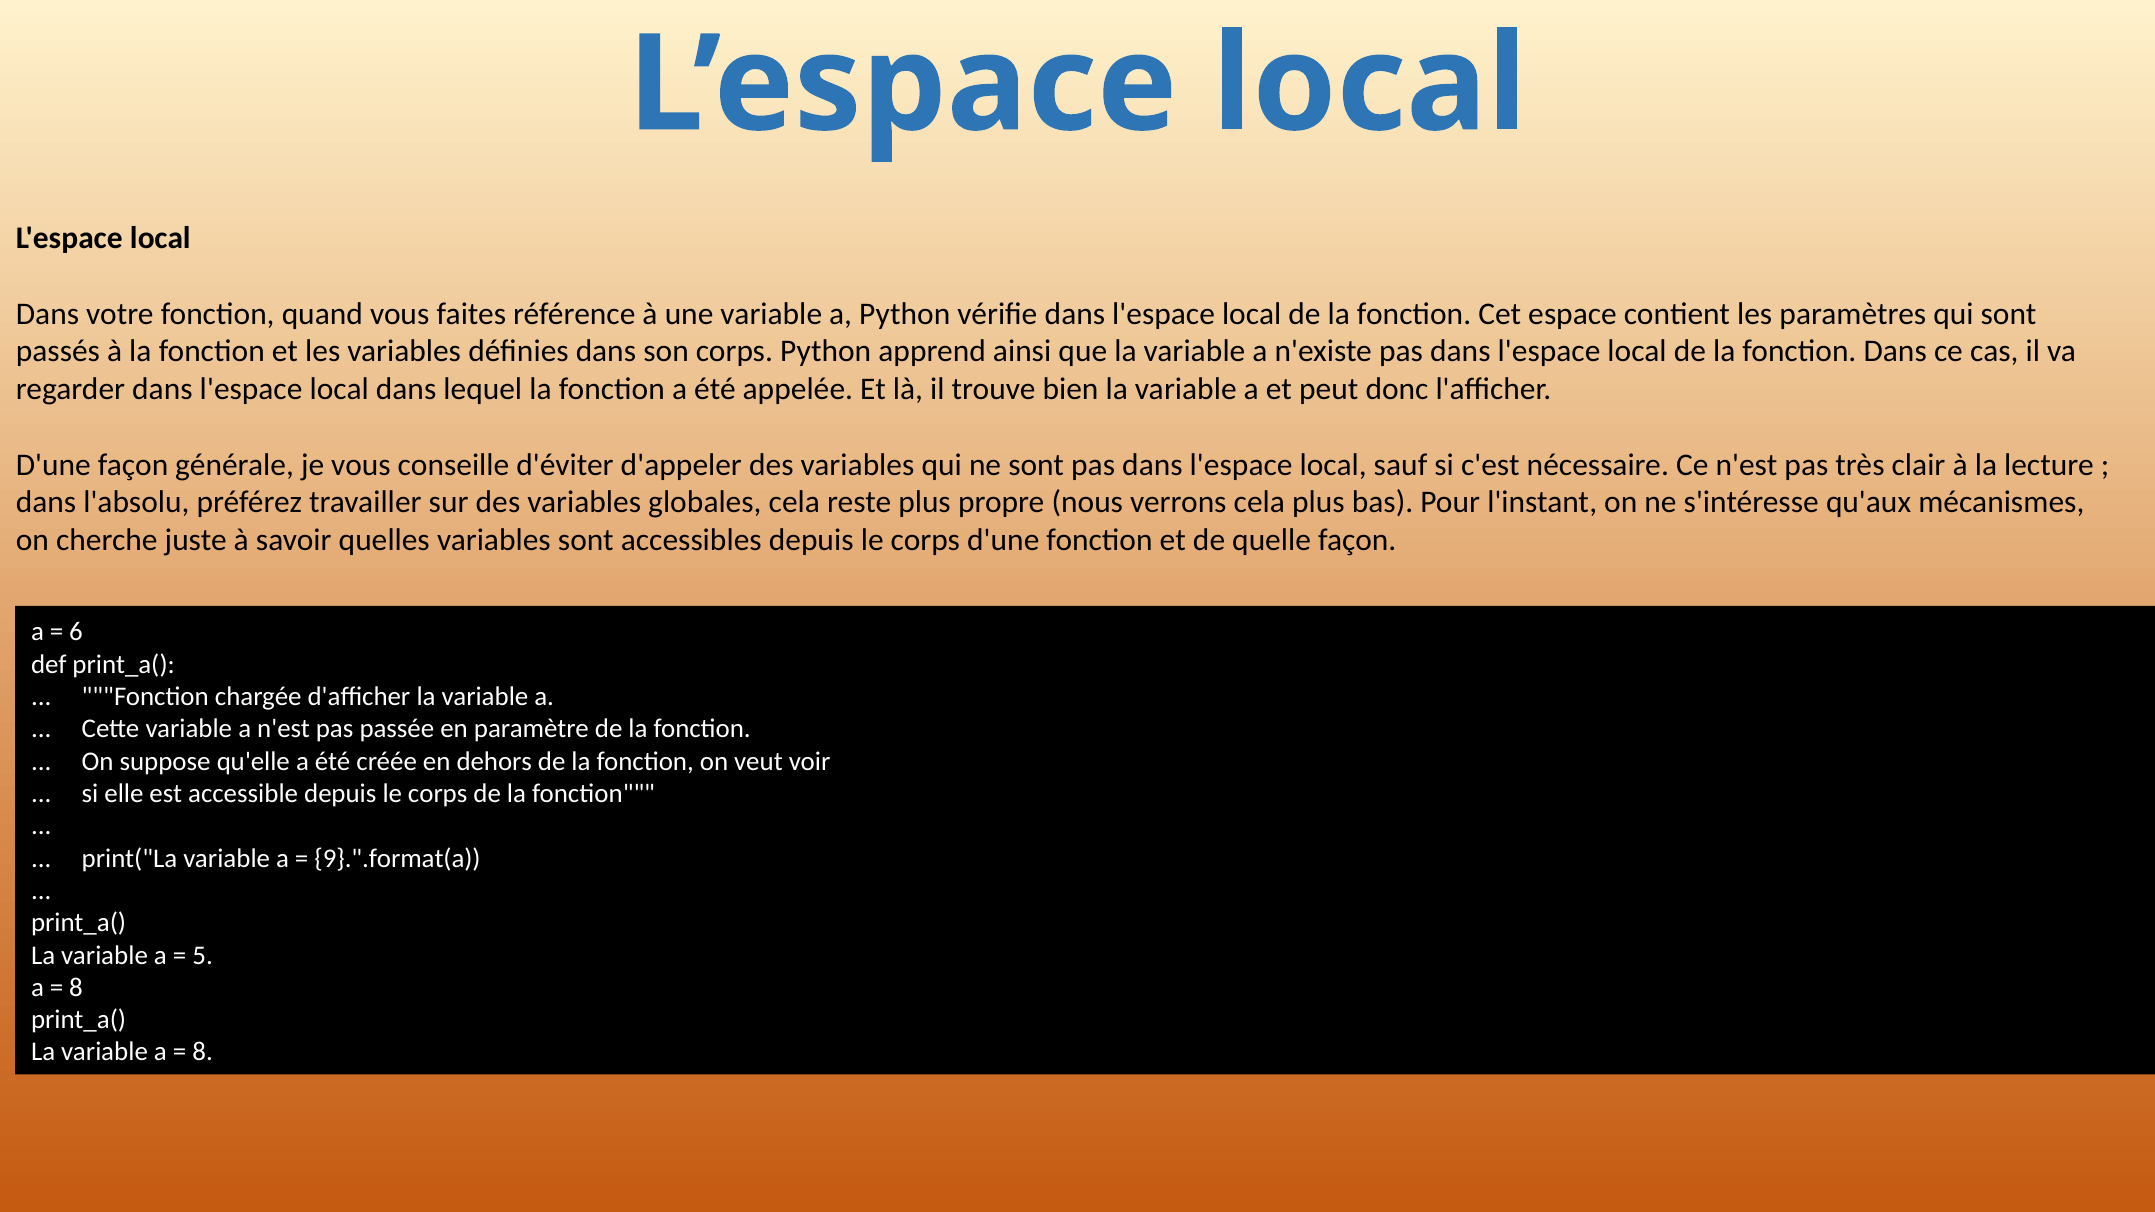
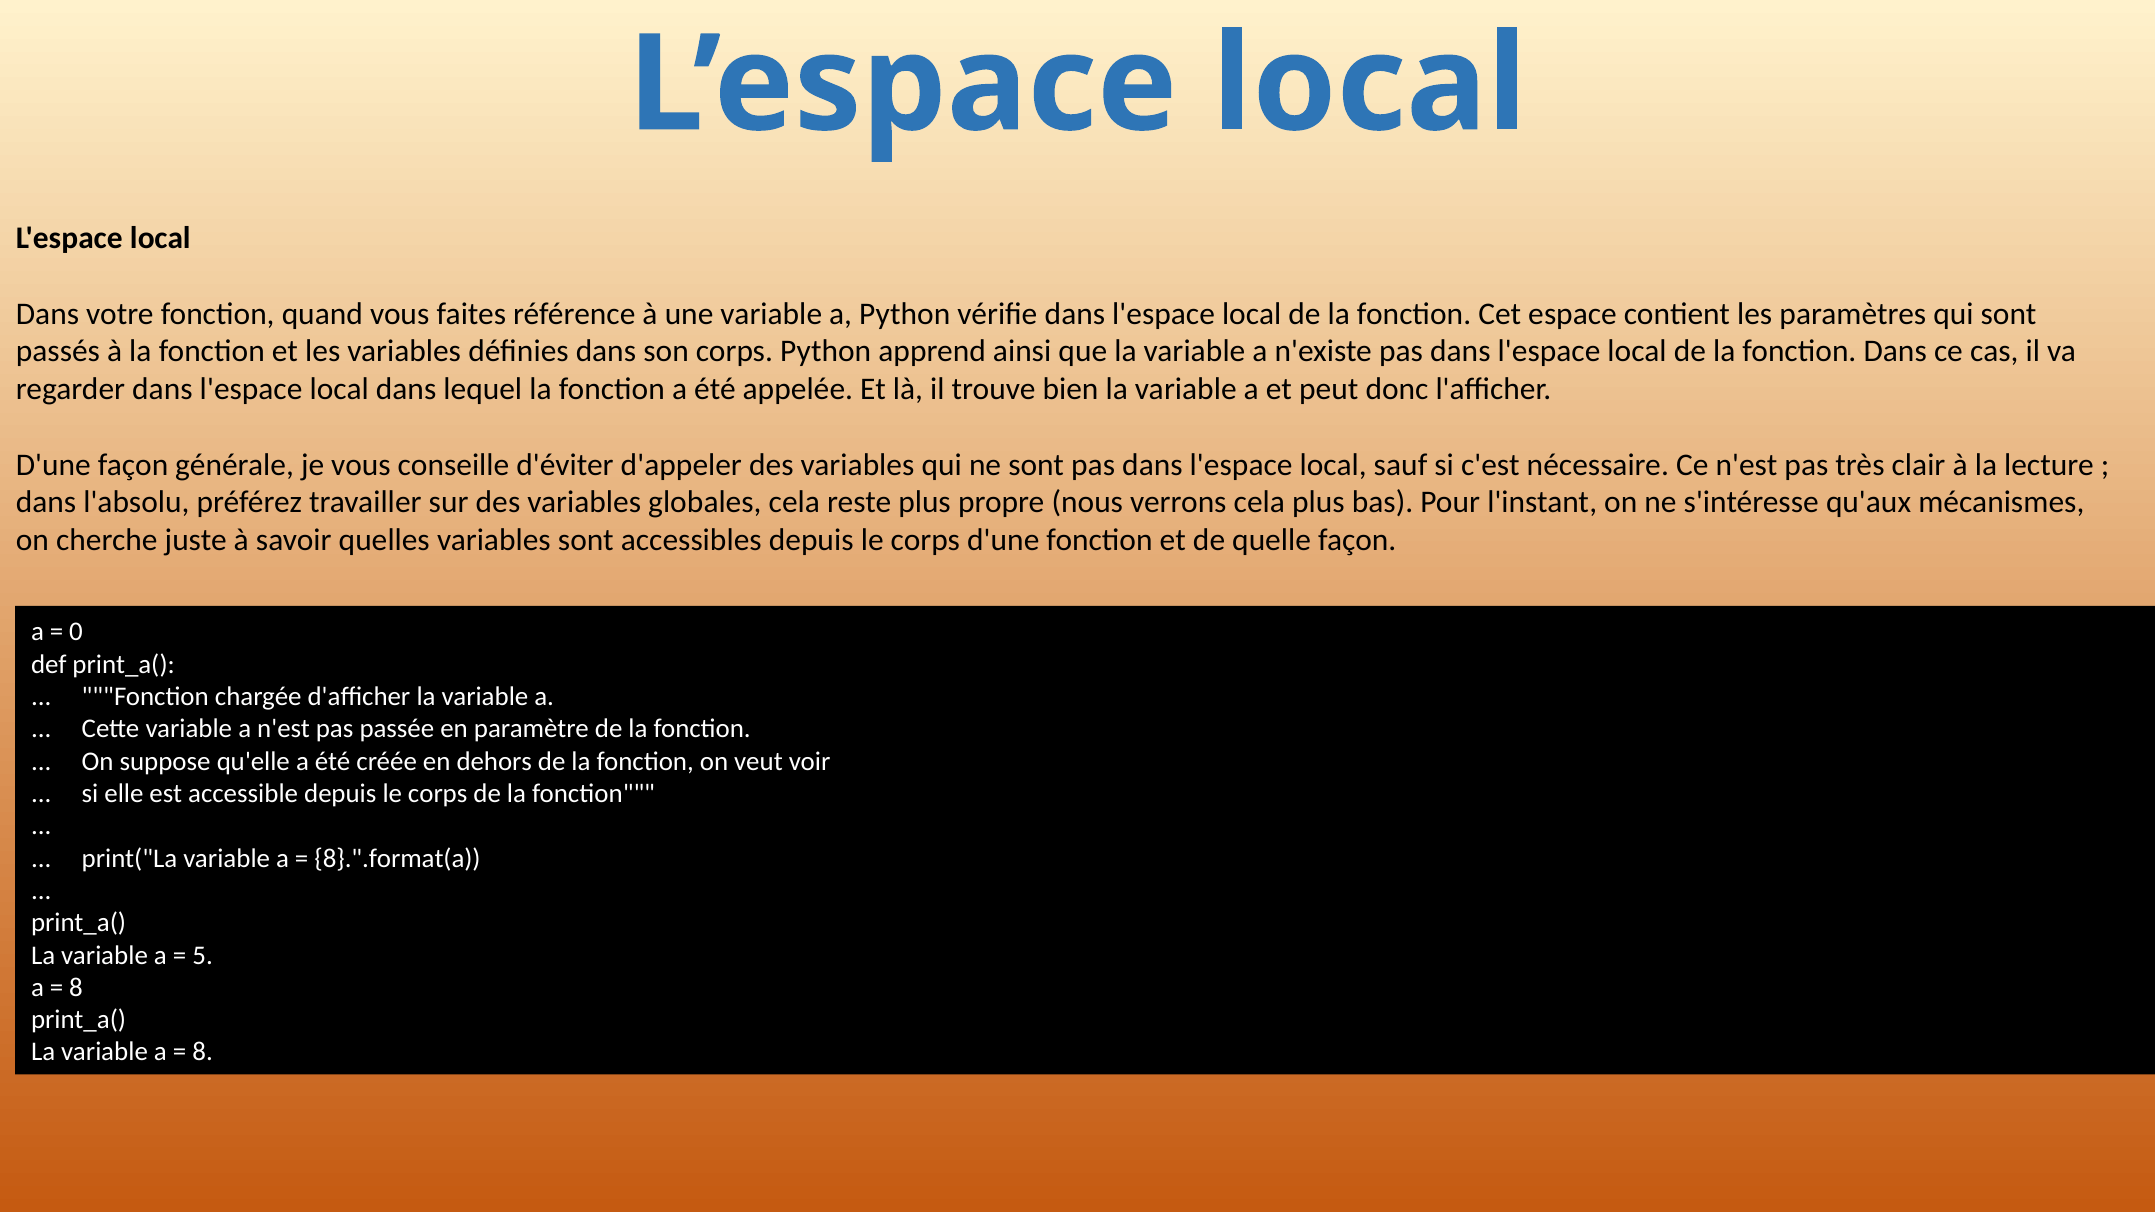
6: 6 -> 0
9}.".format(a: 9}.".format(a -> 8}.".format(a
